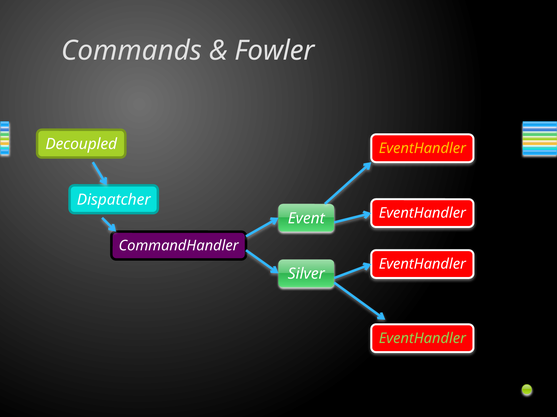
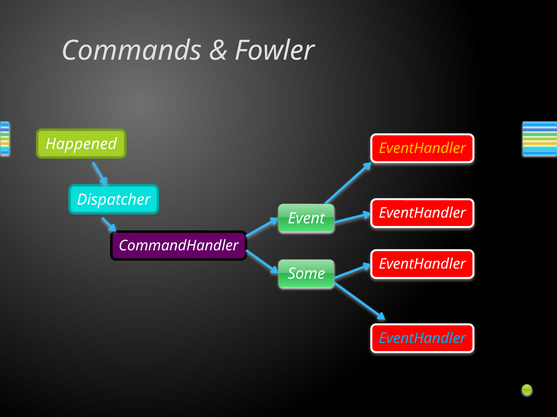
Decoupled: Decoupled -> Happened
Silver: Silver -> Some
EventHandler at (422, 339) colour: light green -> light blue
